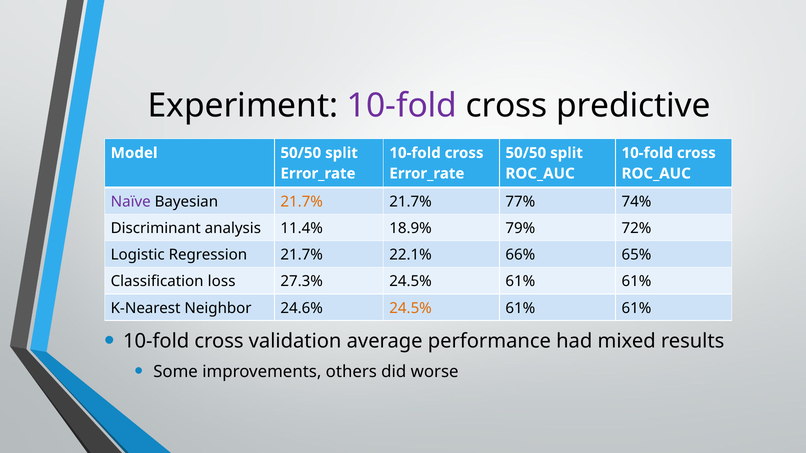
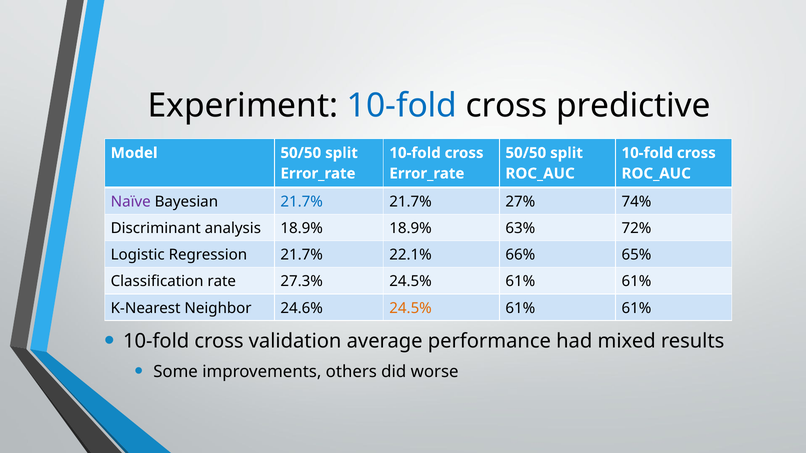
10-fold at (402, 106) colour: purple -> blue
21.7% at (302, 202) colour: orange -> blue
77%: 77% -> 27%
analysis 11.4%: 11.4% -> 18.9%
79%: 79% -> 63%
loss: loss -> rate
